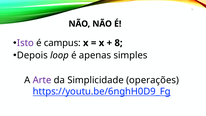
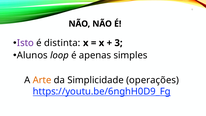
campus: campus -> distinta
8: 8 -> 3
Depois: Depois -> Alunos
Arte colour: purple -> orange
